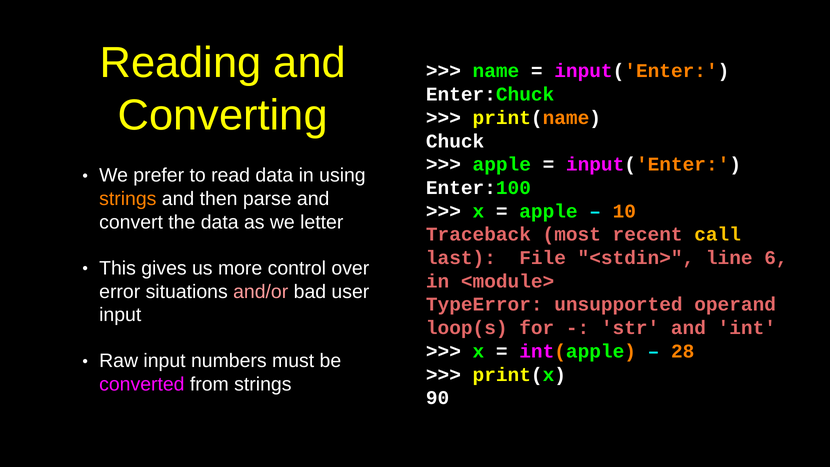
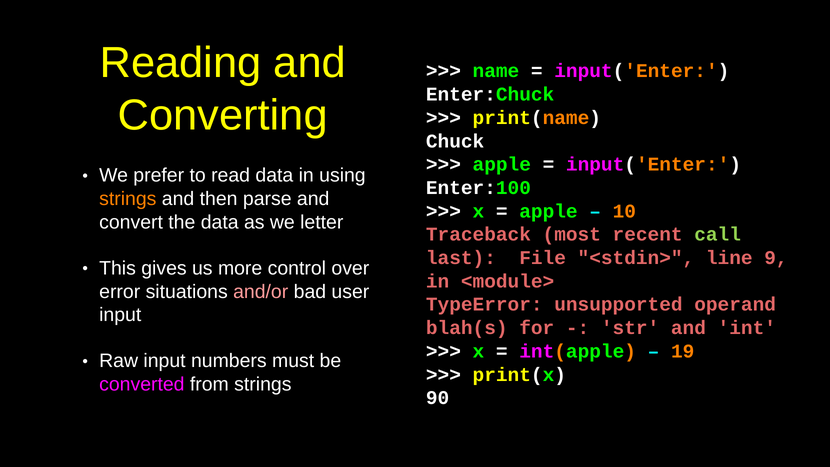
call colour: yellow -> light green
6: 6 -> 9
loop(s: loop(s -> blah(s
28: 28 -> 19
